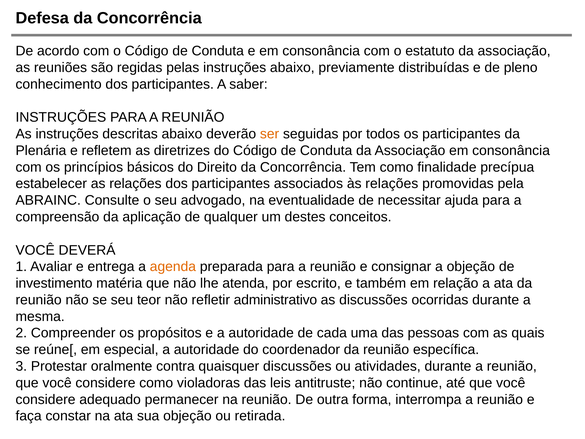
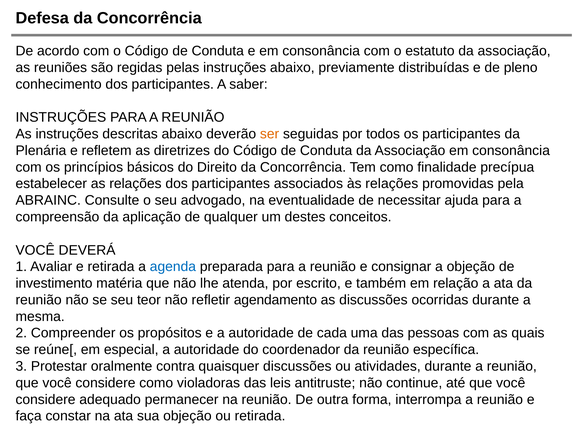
e entrega: entrega -> retirada
agenda colour: orange -> blue
administrativo: administrativo -> agendamento
